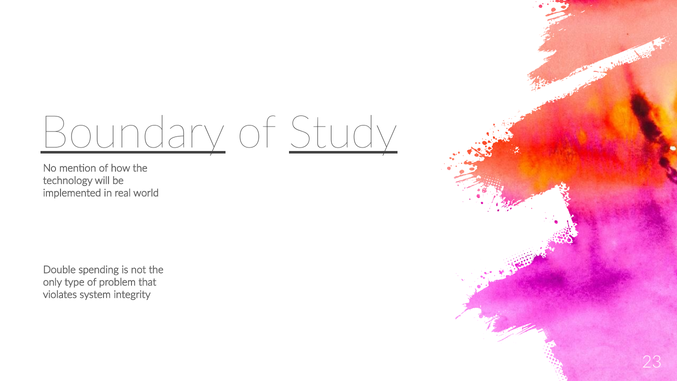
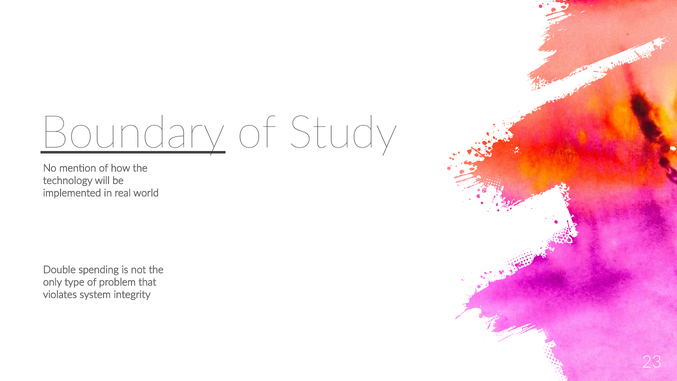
Study underline: present -> none
